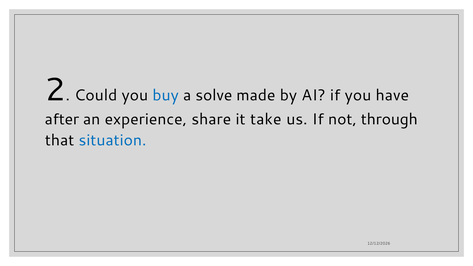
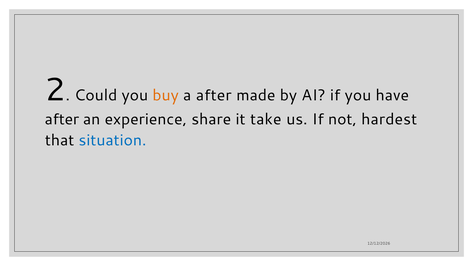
buy colour: blue -> orange
a solve: solve -> after
through: through -> hardest
